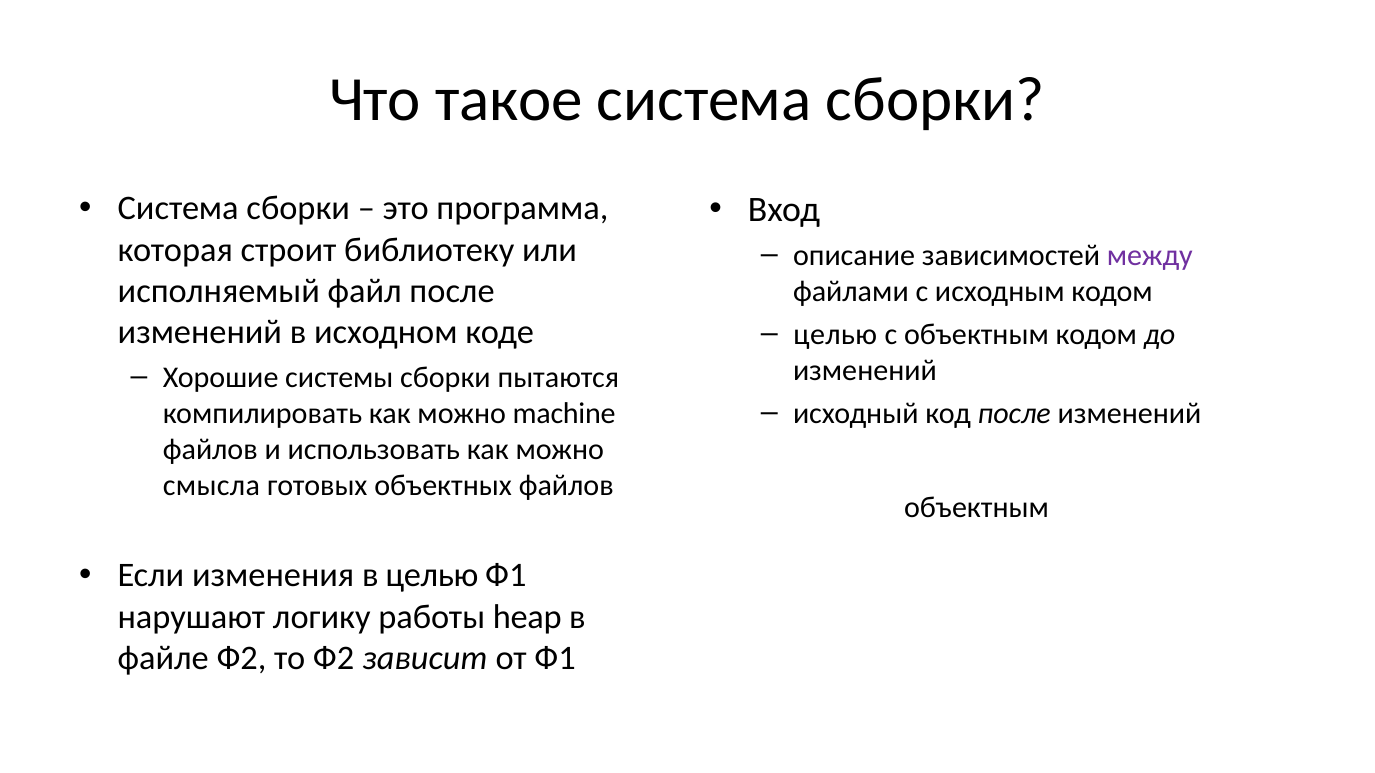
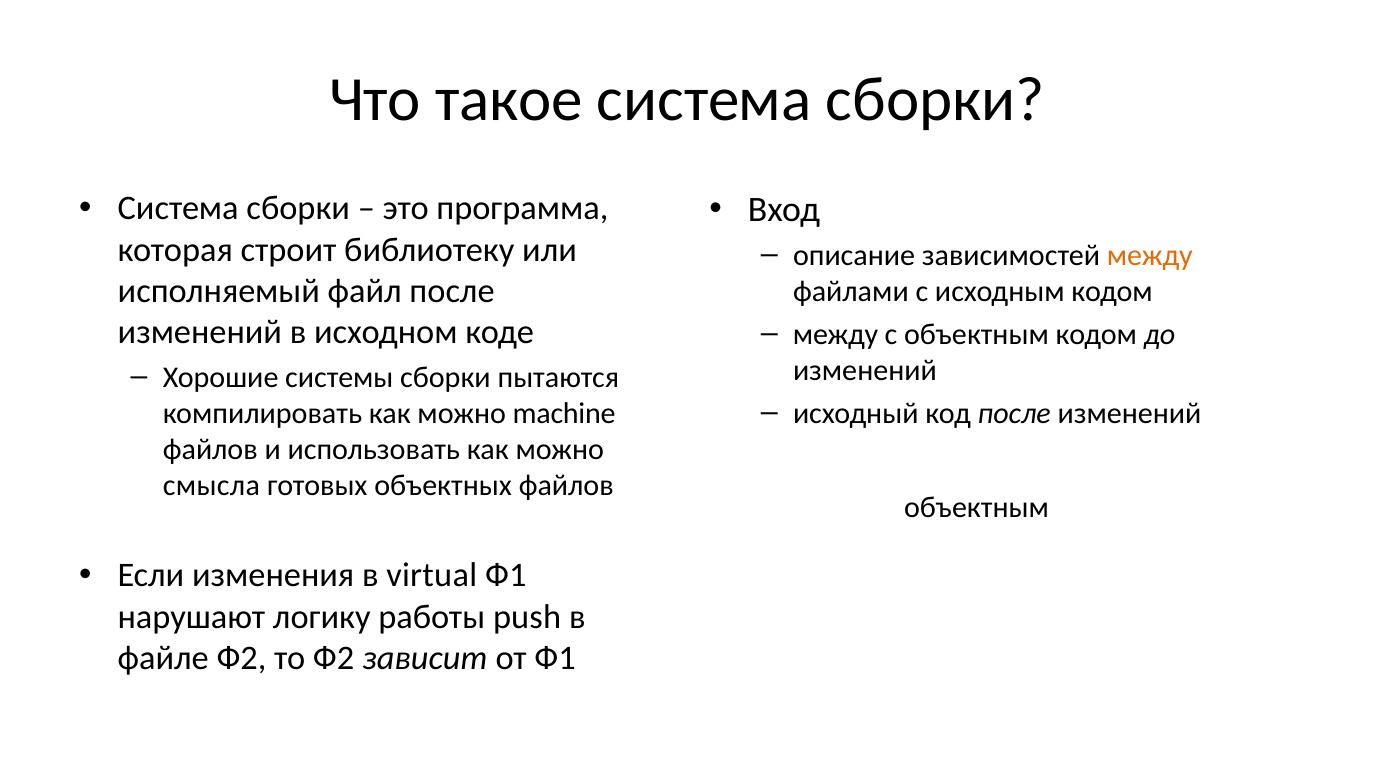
между at (1150, 256) colour: purple -> orange
целью at (835, 335): целью -> между
в целью: целью -> virtual
heap: heap -> push
